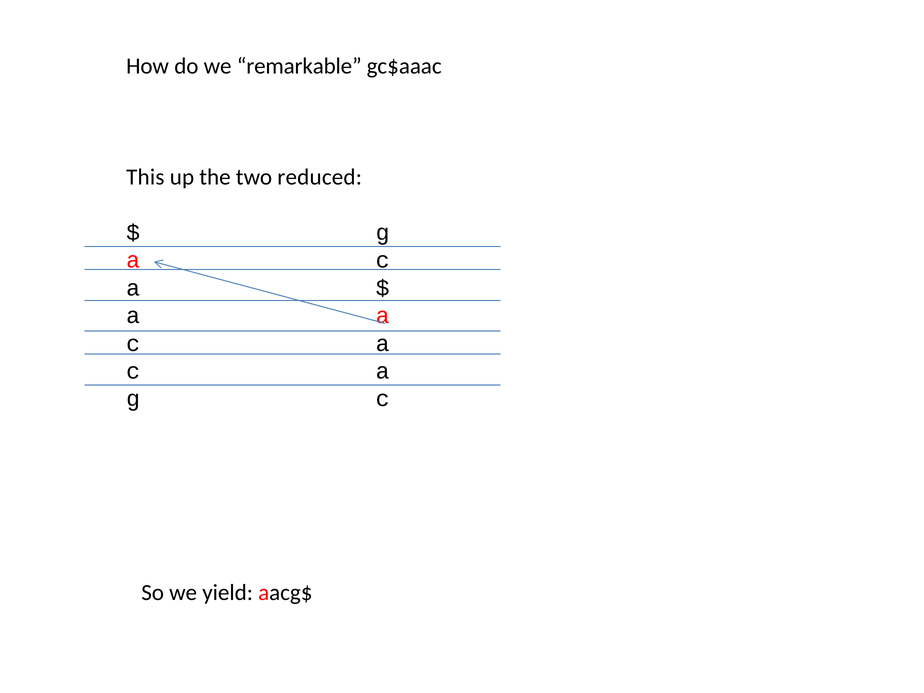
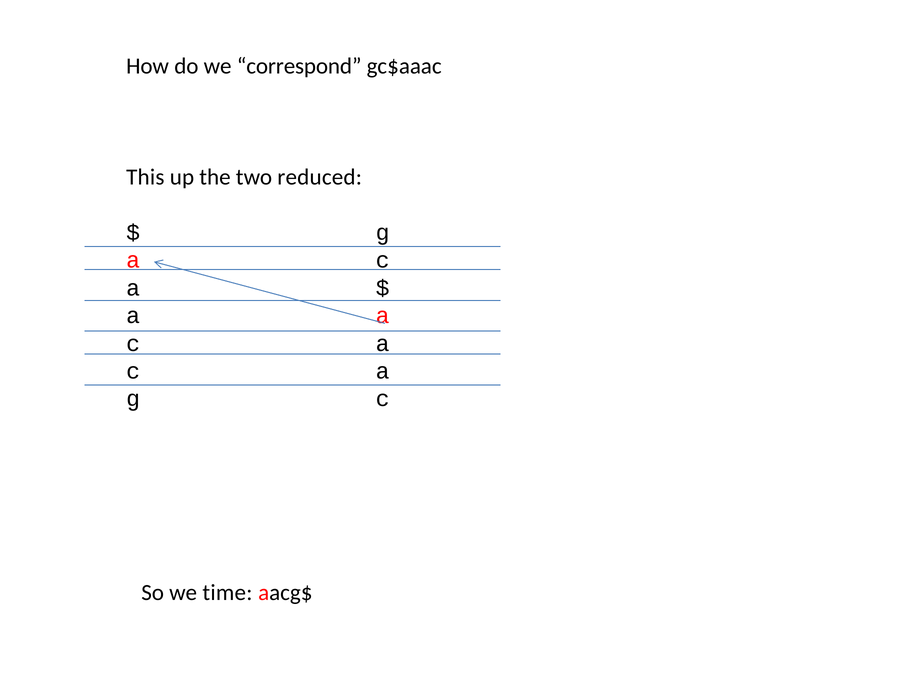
remarkable: remarkable -> correspond
we yield: yield -> time
